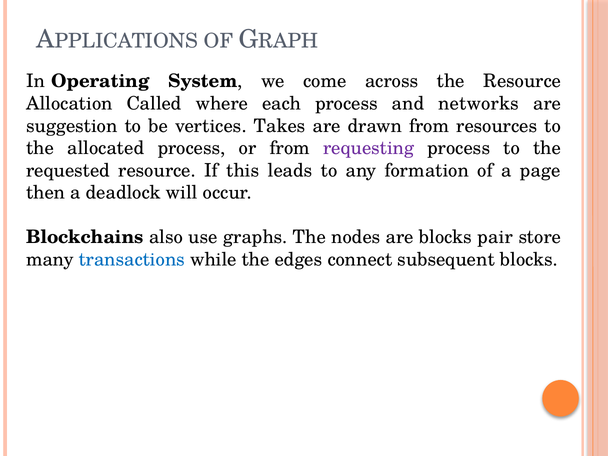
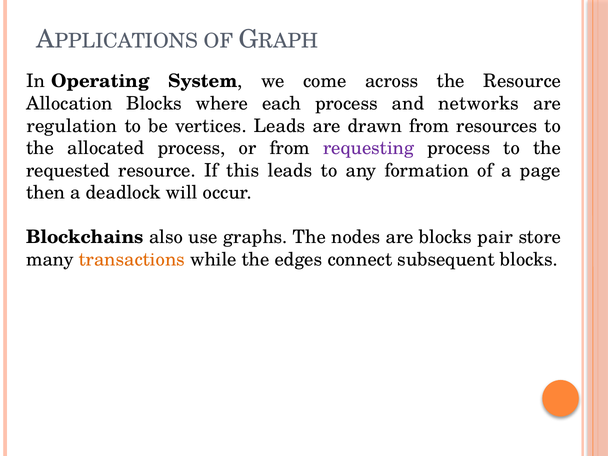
Allocation Called: Called -> Blocks
suggestion: suggestion -> regulation
vertices Takes: Takes -> Leads
transactions colour: blue -> orange
